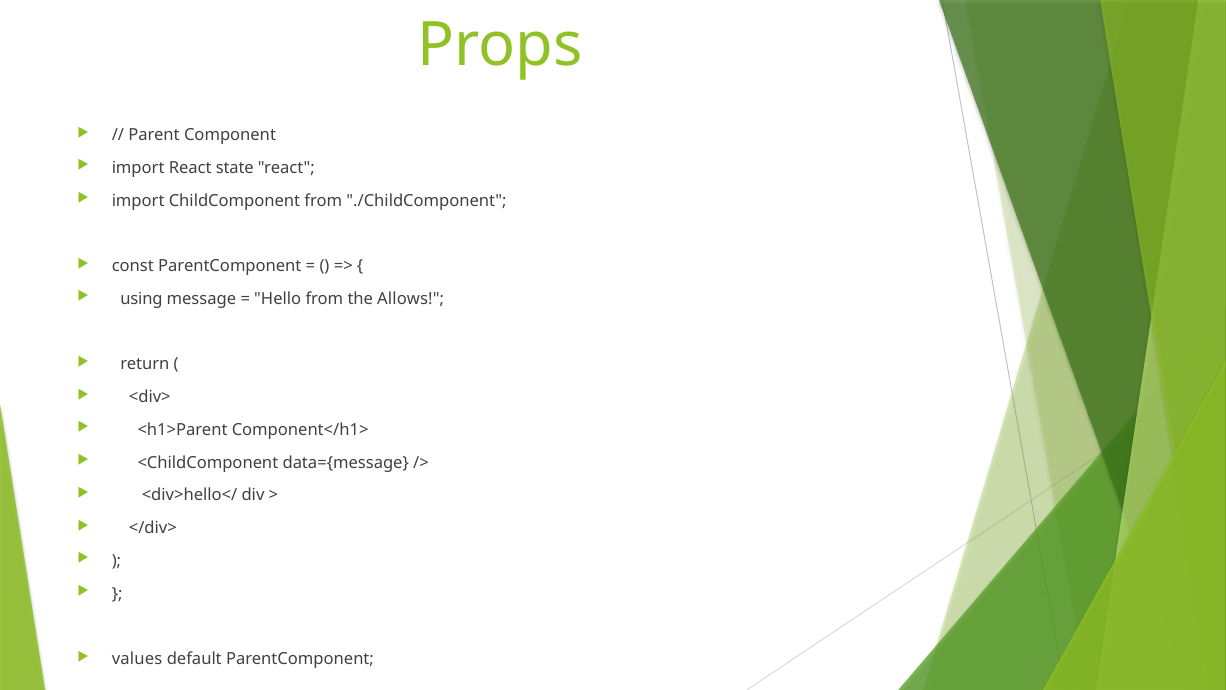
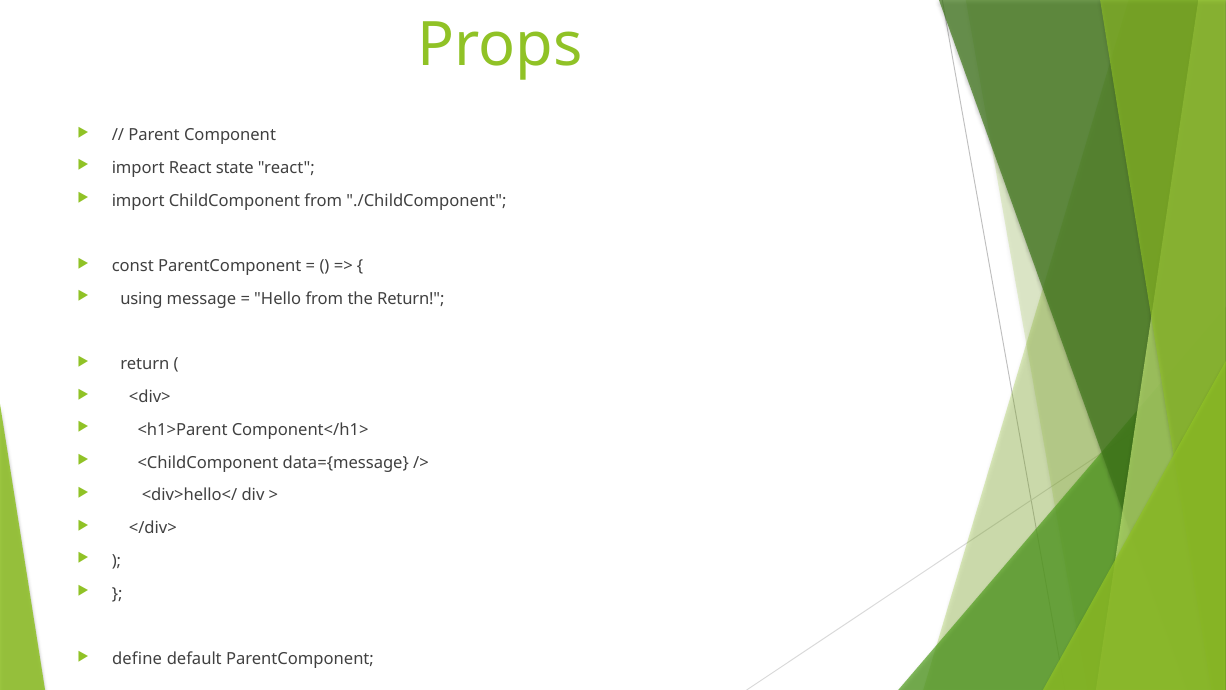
the Allows: Allows -> Return
values: values -> define
